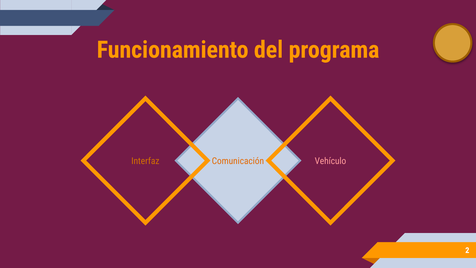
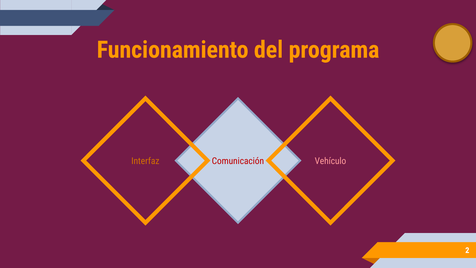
Comunicación colour: orange -> red
